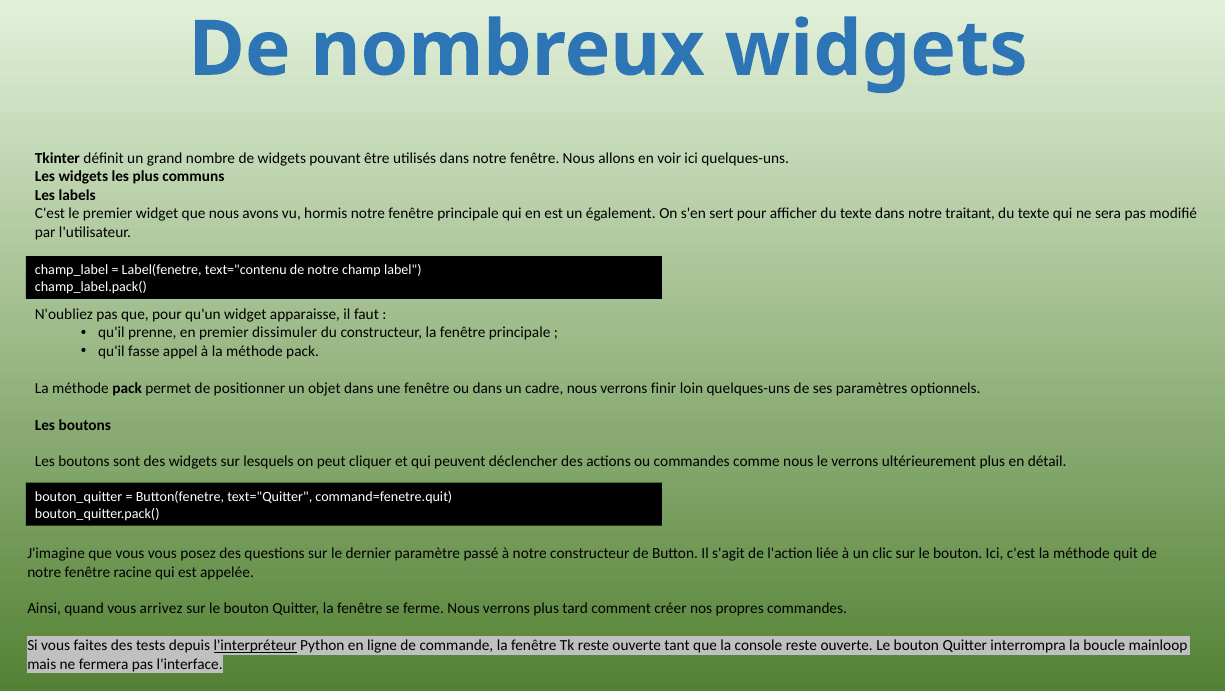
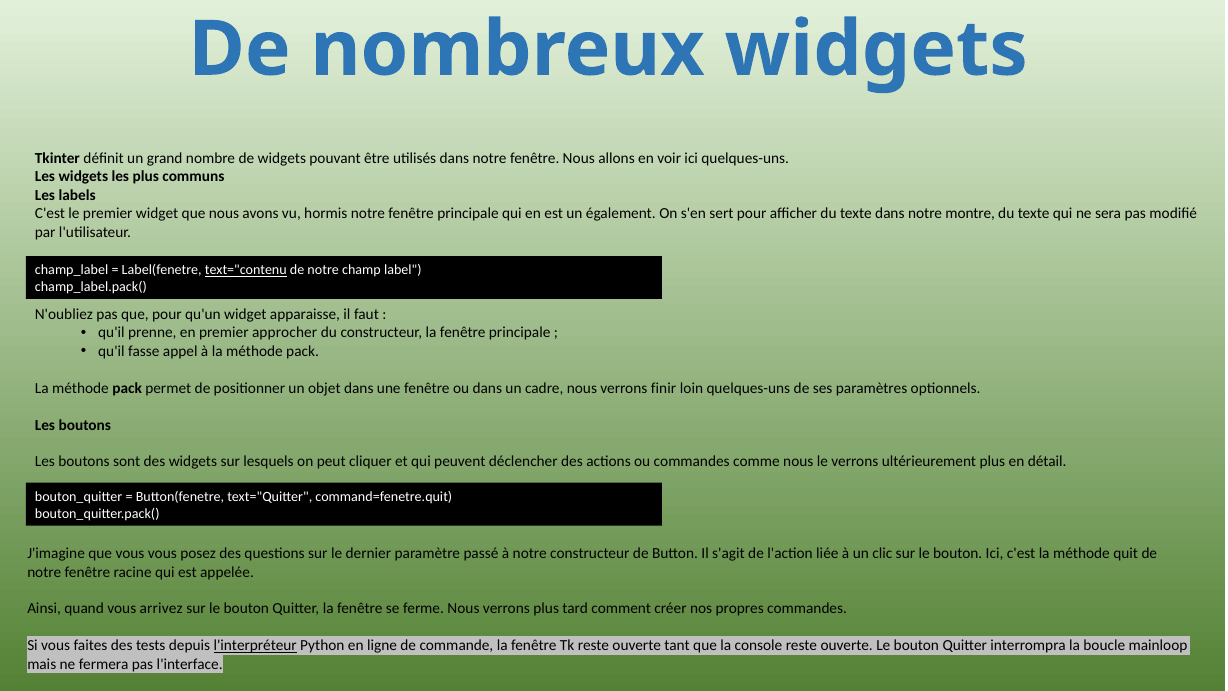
traitant: traitant -> montre
text="contenu underline: none -> present
dissimuler: dissimuler -> approcher
